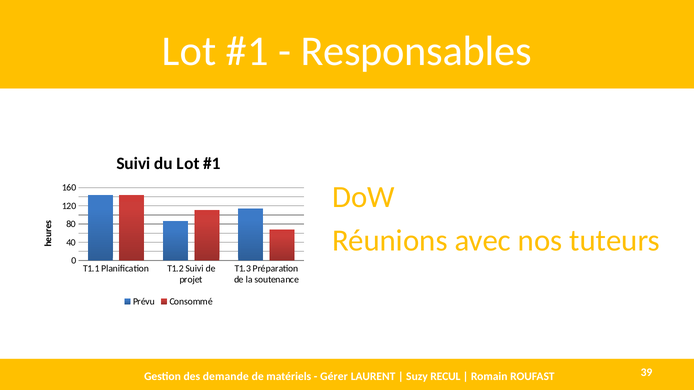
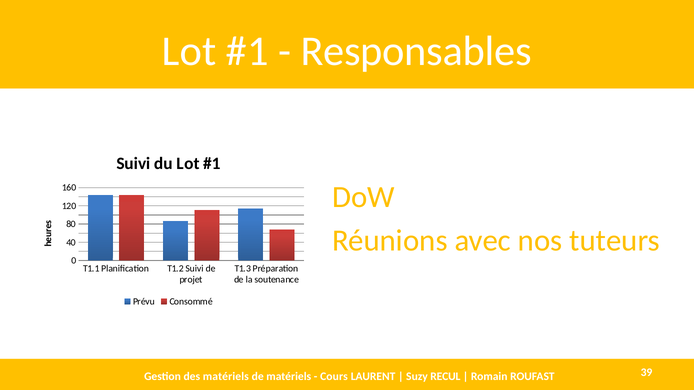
des demande: demande -> matériels
Gérer: Gérer -> Cours
